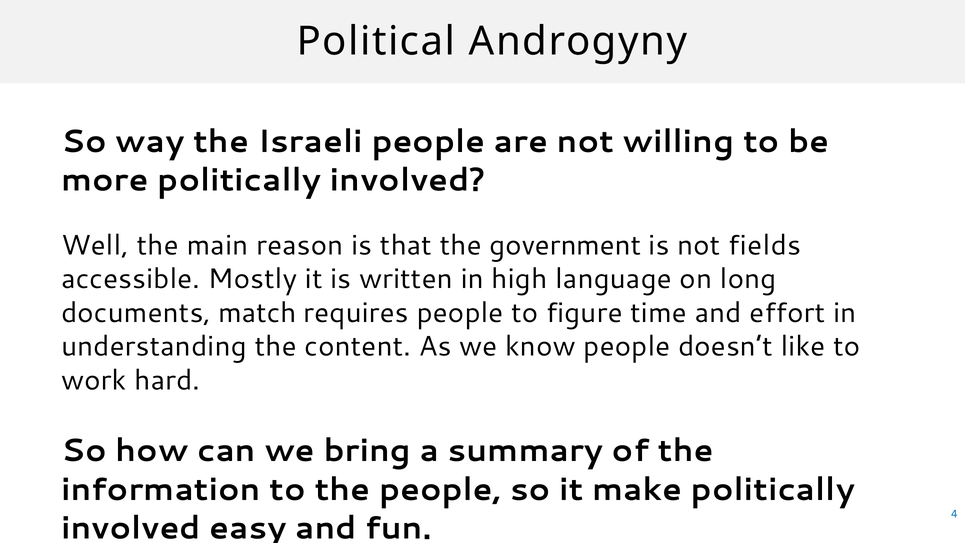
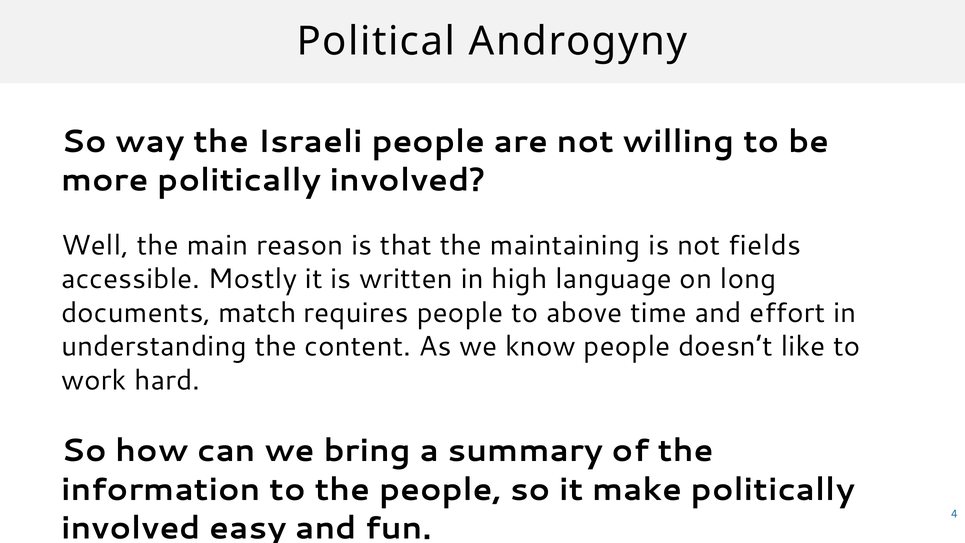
government: government -> maintaining
figure: figure -> above
